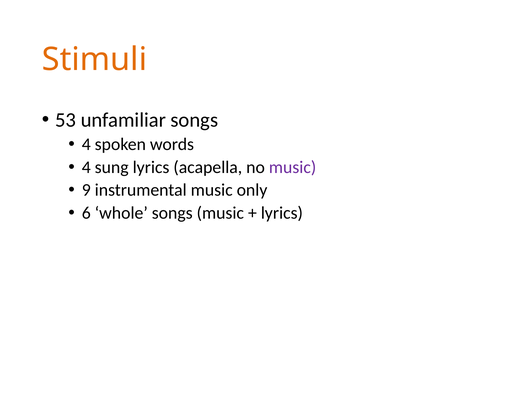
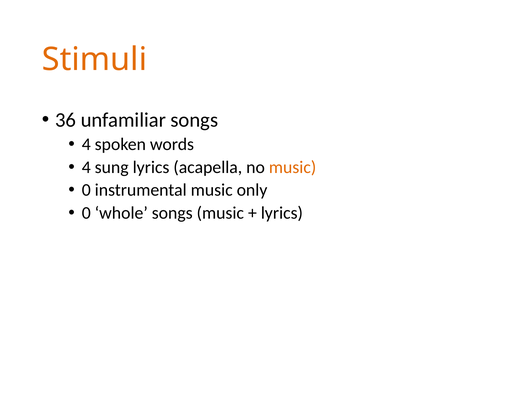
53: 53 -> 36
music at (293, 167) colour: purple -> orange
9 at (86, 190): 9 -> 0
6 at (86, 213): 6 -> 0
